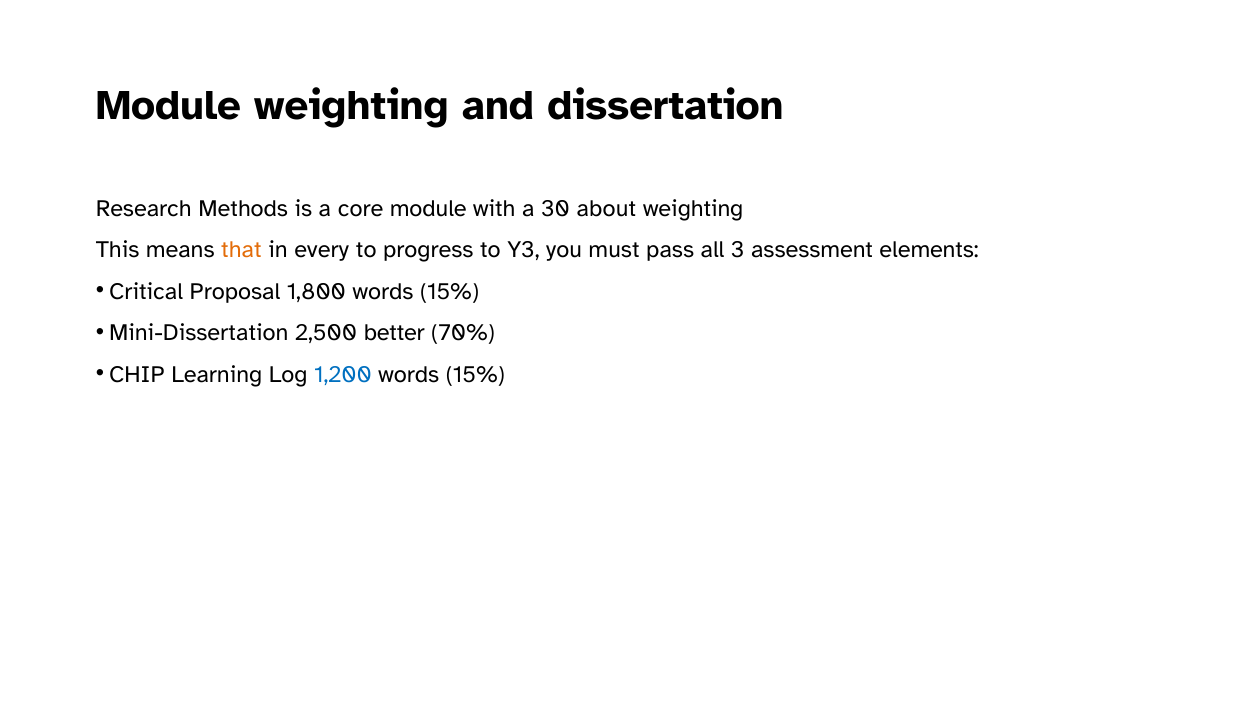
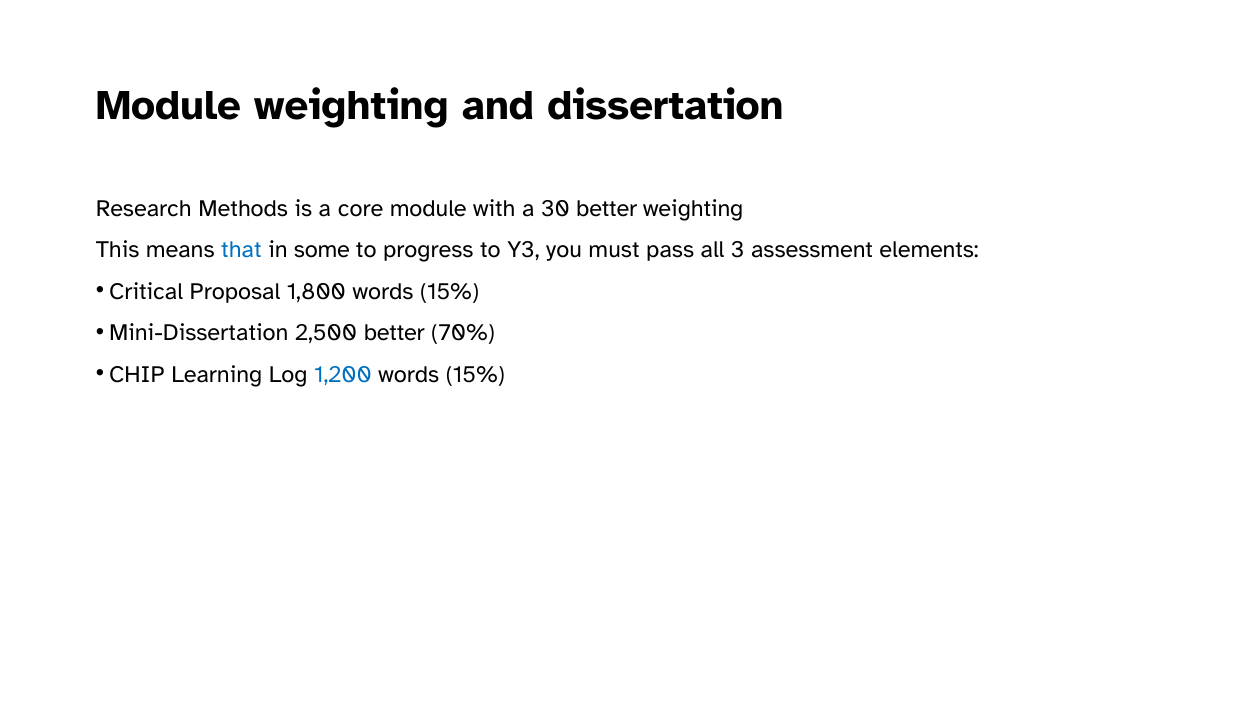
30 about: about -> better
that colour: orange -> blue
every: every -> some
